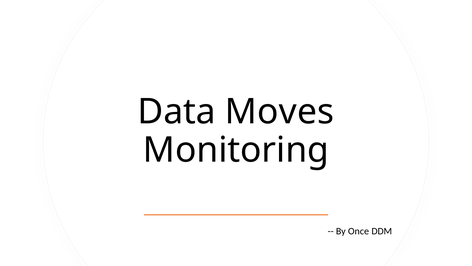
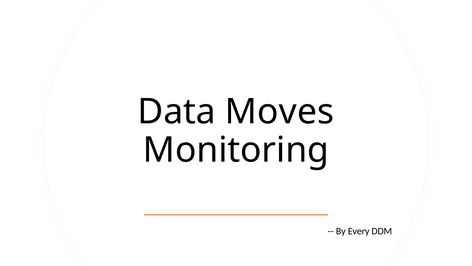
Once: Once -> Every
